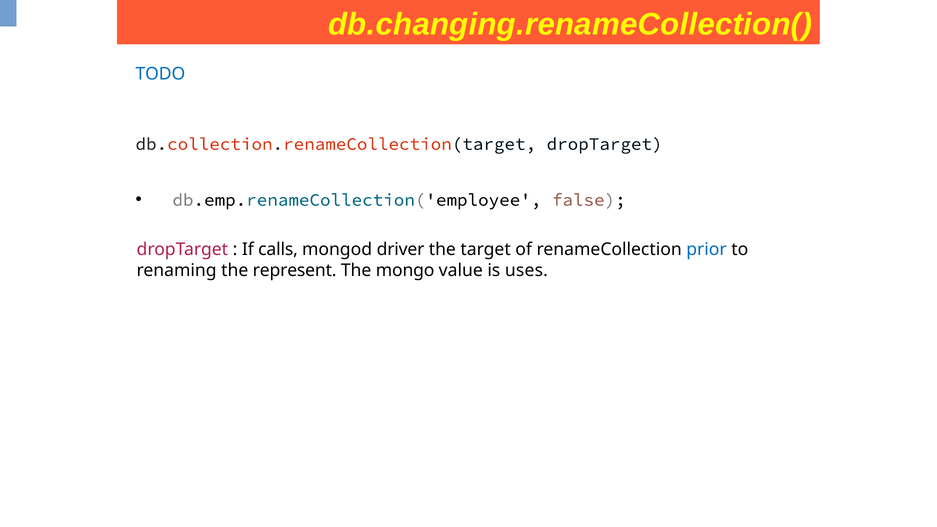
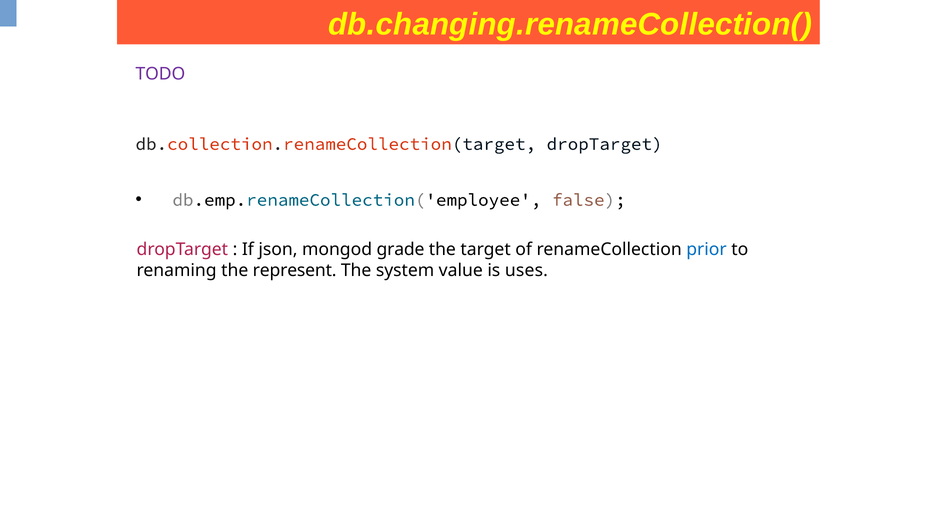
TODO colour: blue -> purple
calls: calls -> json
driver: driver -> grade
mongo: mongo -> system
